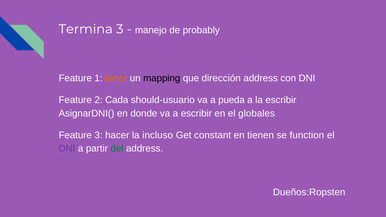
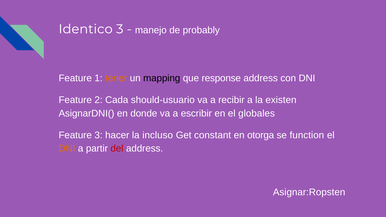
Termina: Termina -> Identico
dirección: dirección -> response
pueda: pueda -> recibir
la escribir: escribir -> existen
tienen: tienen -> otorga
DNI at (67, 149) colour: purple -> orange
del colour: green -> red
Dueños:Ropsten: Dueños:Ropsten -> Asignar:Ropsten
